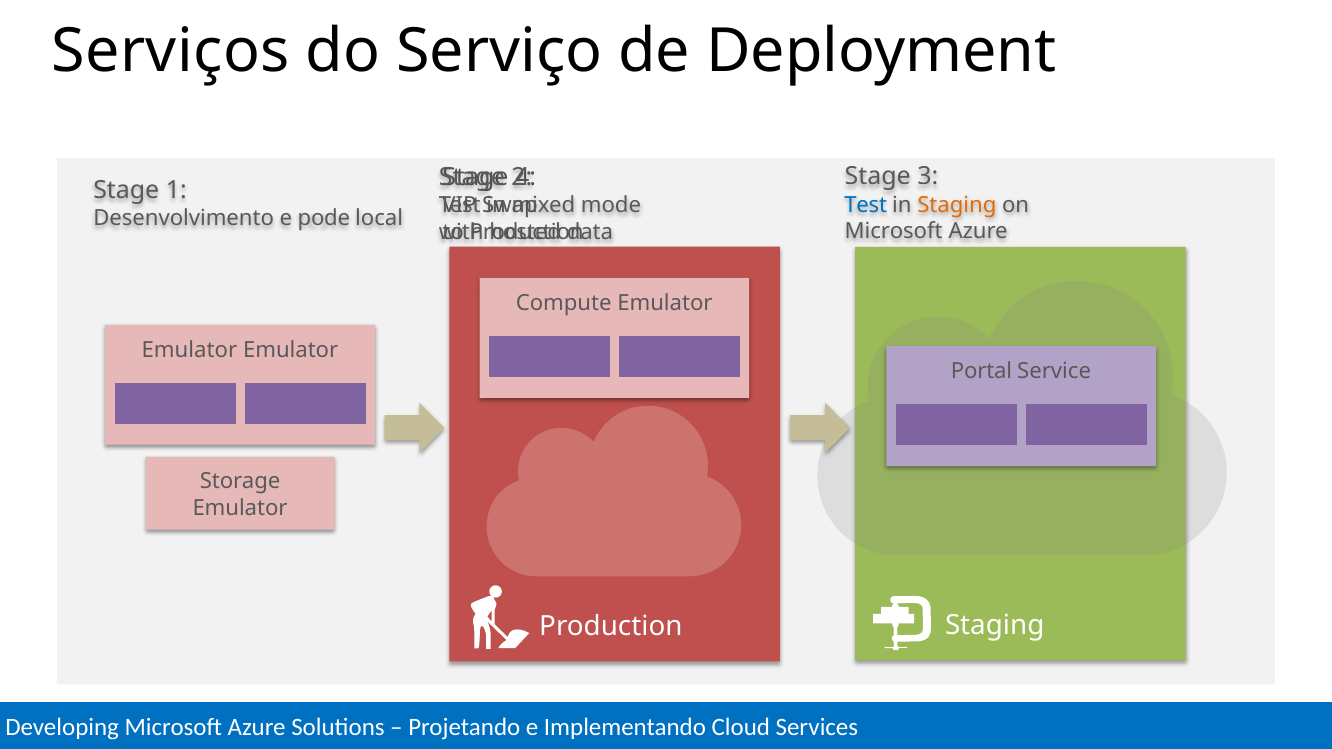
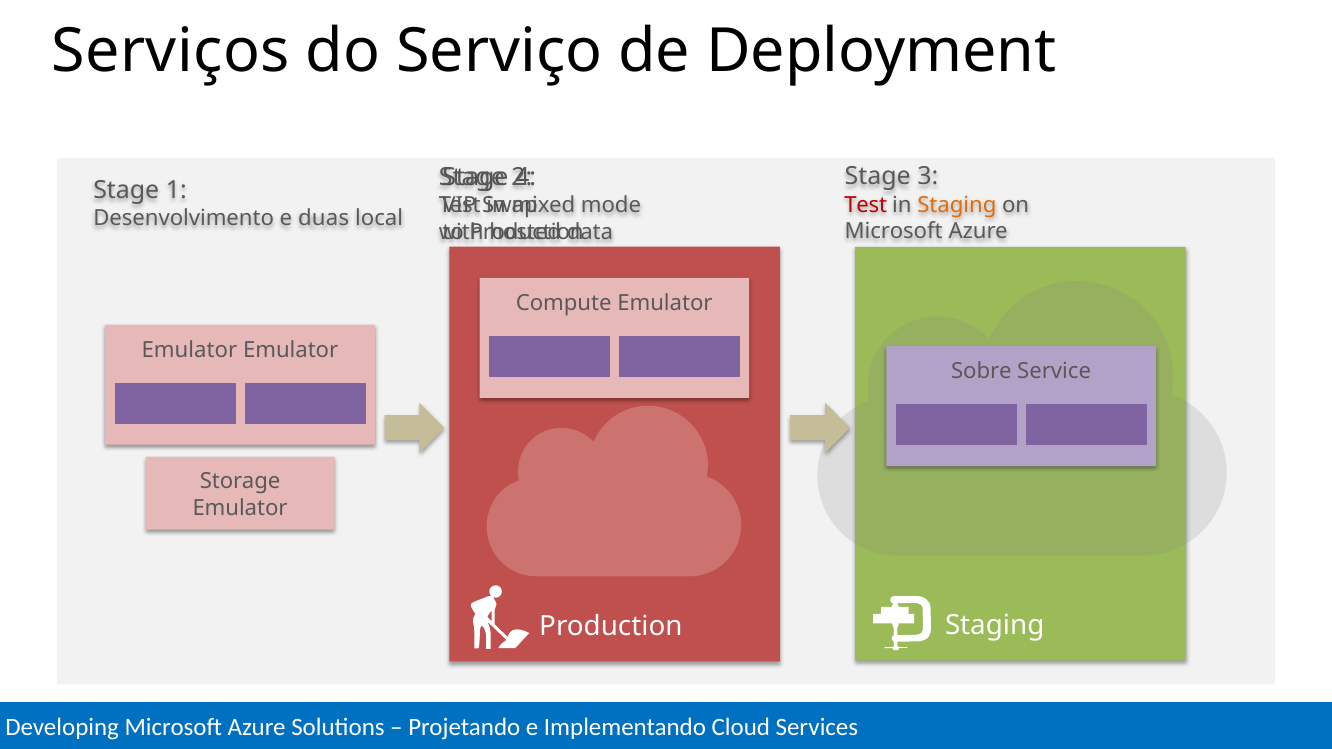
Test at (866, 205) colour: blue -> red
pode: pode -> duas
Portal: Portal -> Sobre
